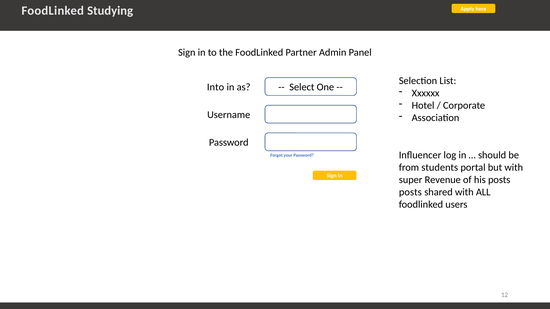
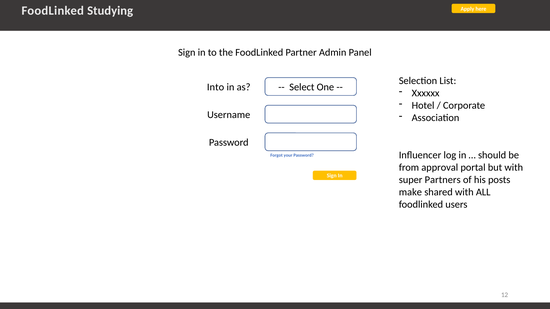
students: students -> approval
Revenue: Revenue -> Partners
posts at (410, 192): posts -> make
